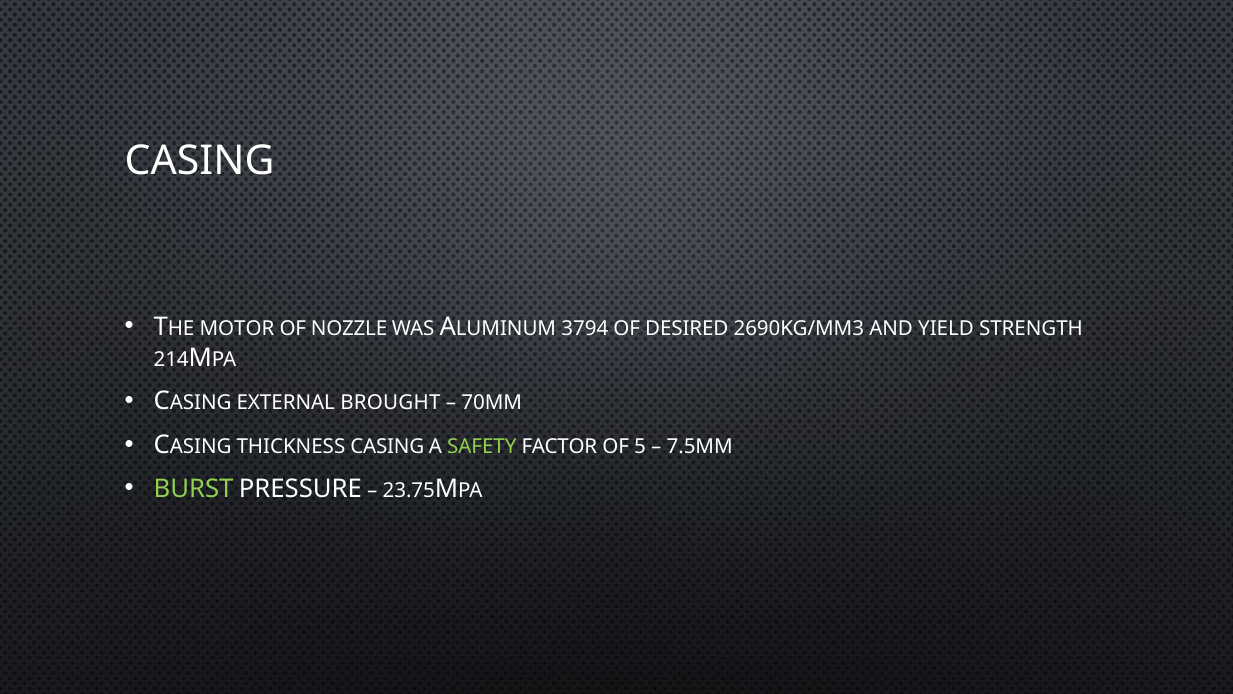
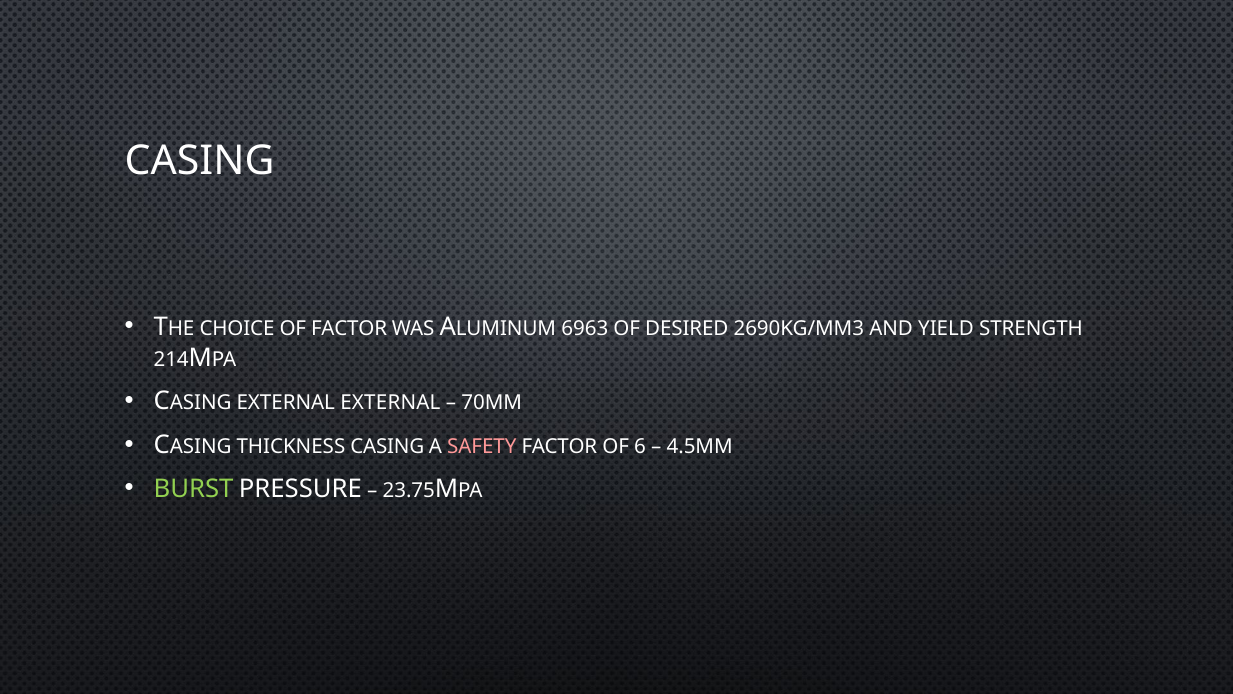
MOTOR: MOTOR -> CHOICE
OF NOZZLE: NOZZLE -> FACTOR
3794: 3794 -> 6963
EXTERNAL BROUGHT: BROUGHT -> EXTERNAL
SAFETY colour: light green -> pink
5: 5 -> 6
7.5MM: 7.5MM -> 4.5MM
